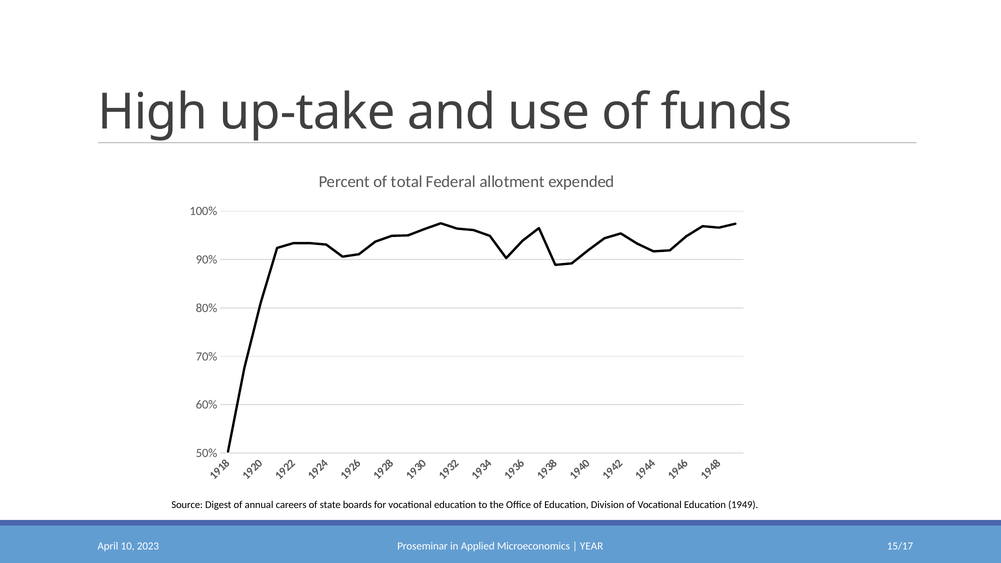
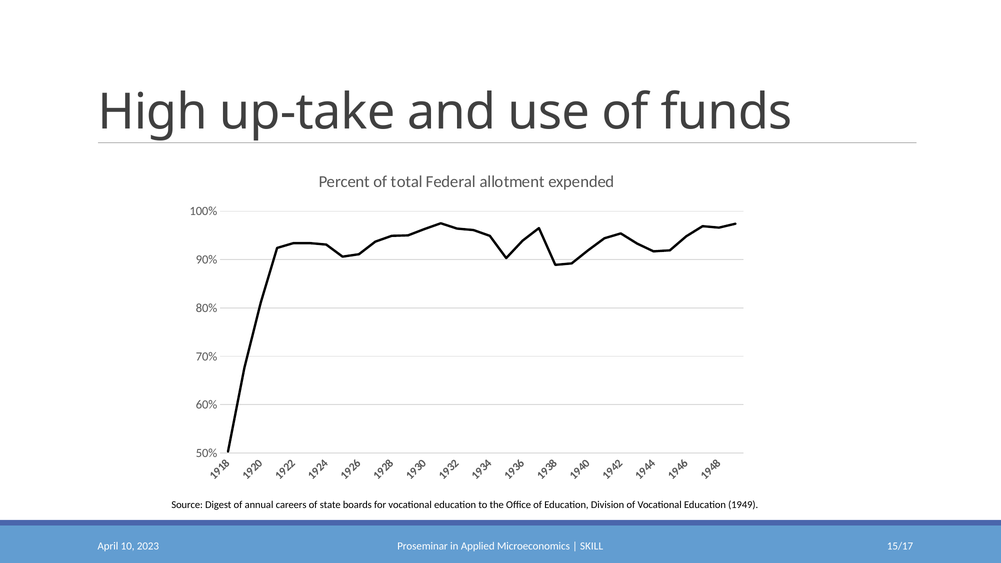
YEAR: YEAR -> SKILL
